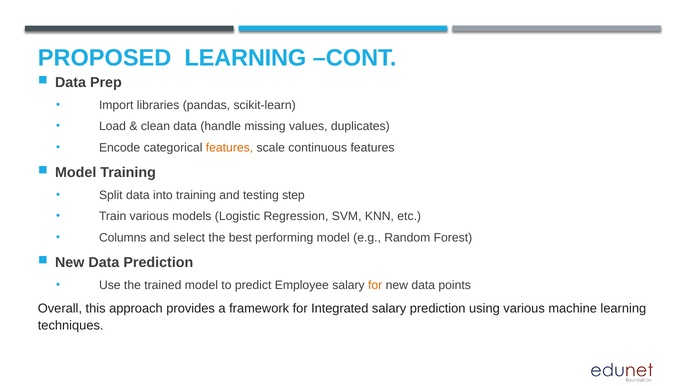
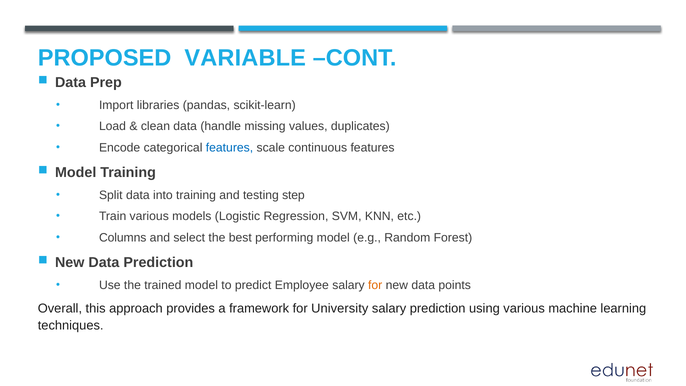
PROPOSED LEARNING: LEARNING -> VARIABLE
features at (229, 148) colour: orange -> blue
Integrated: Integrated -> University
